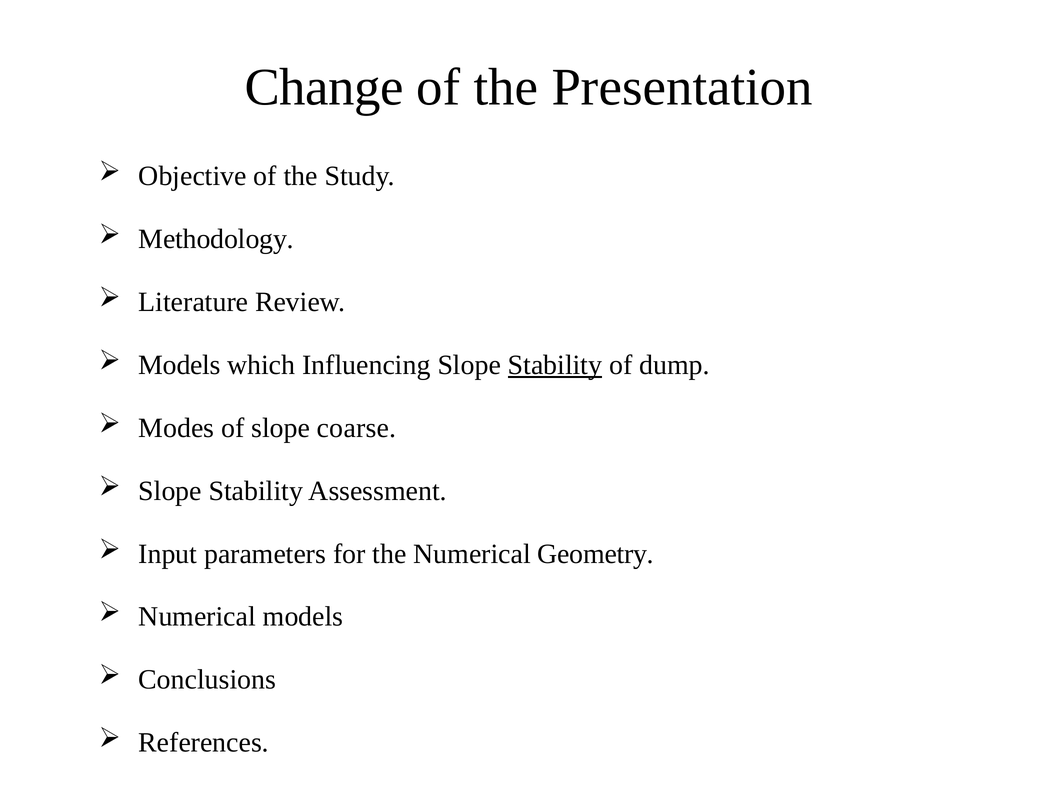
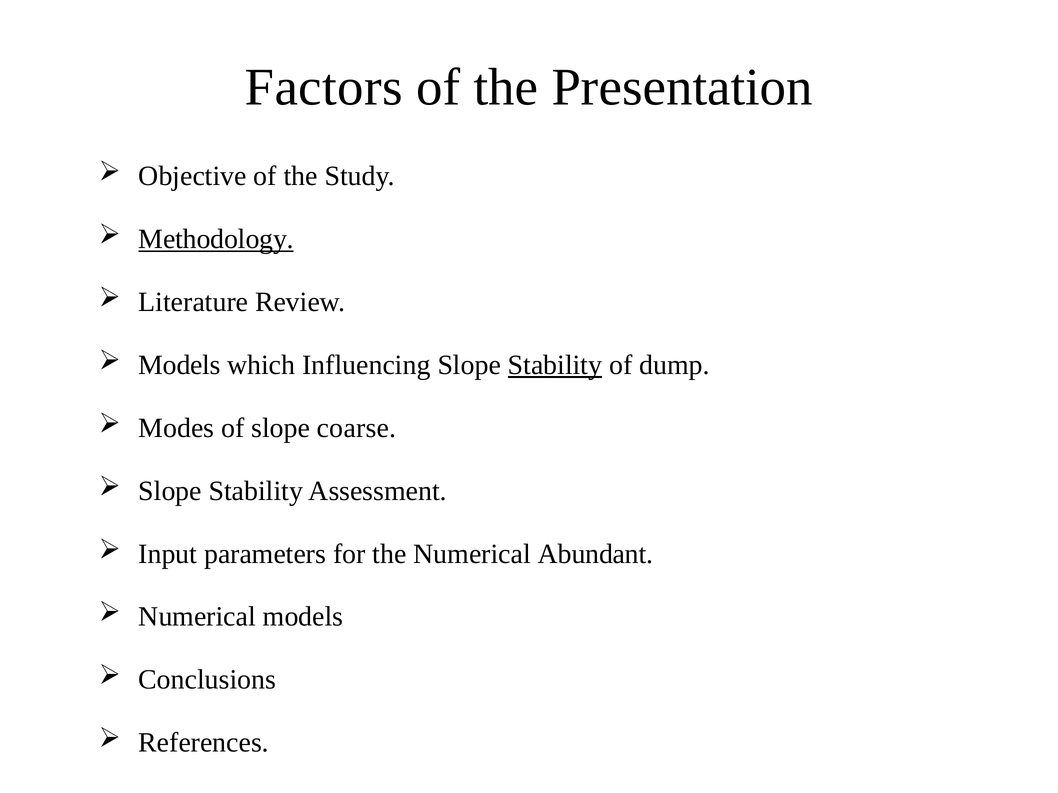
Change: Change -> Factors
Methodology underline: none -> present
Geometry: Geometry -> Abundant
